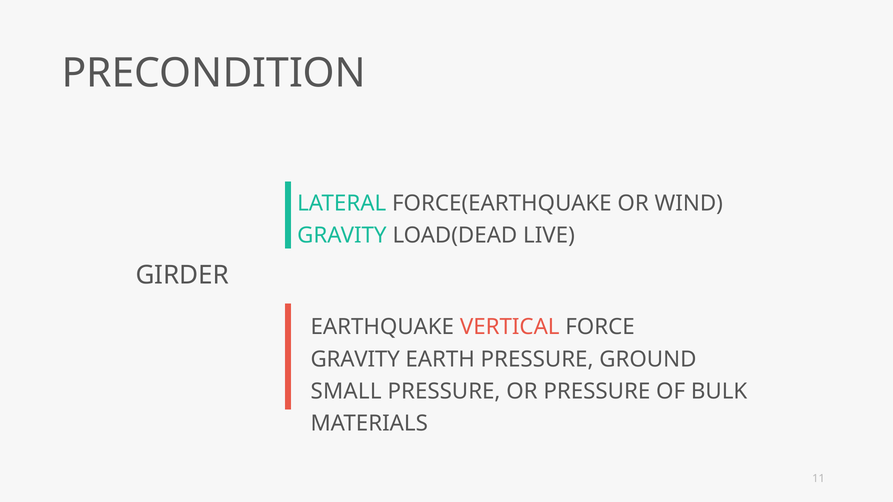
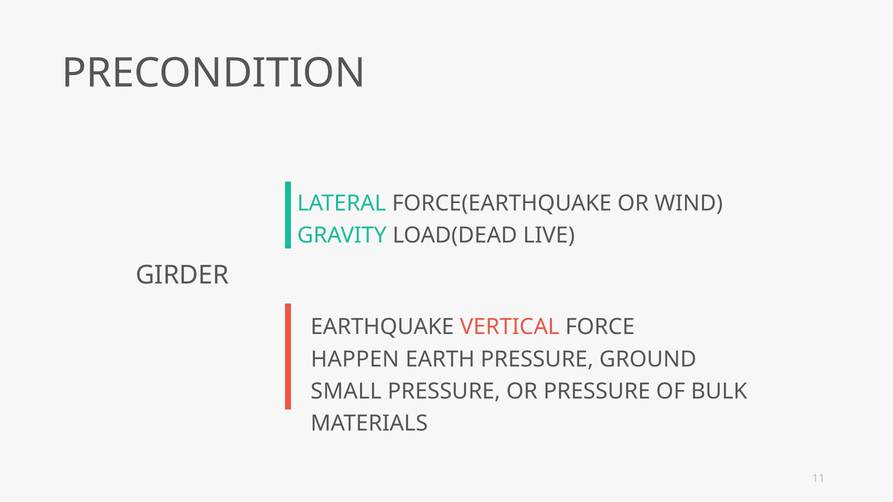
GRAVITY at (355, 359): GRAVITY -> HAPPEN
